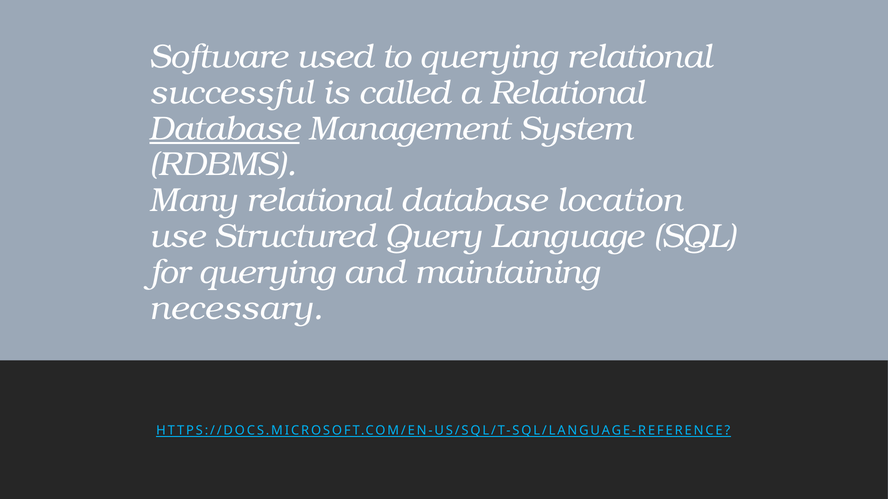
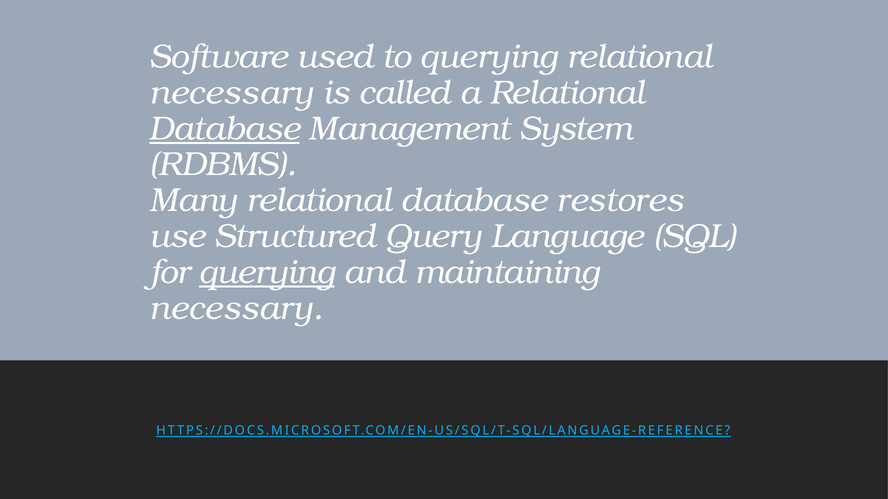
successful at (232, 93): successful -> necessary
location: location -> restores
querying at (267, 273) underline: none -> present
